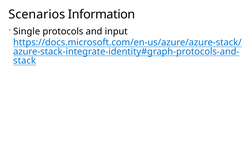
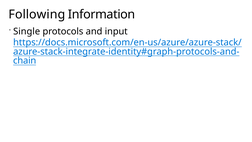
Scenarios: Scenarios -> Following
stack: stack -> chain
